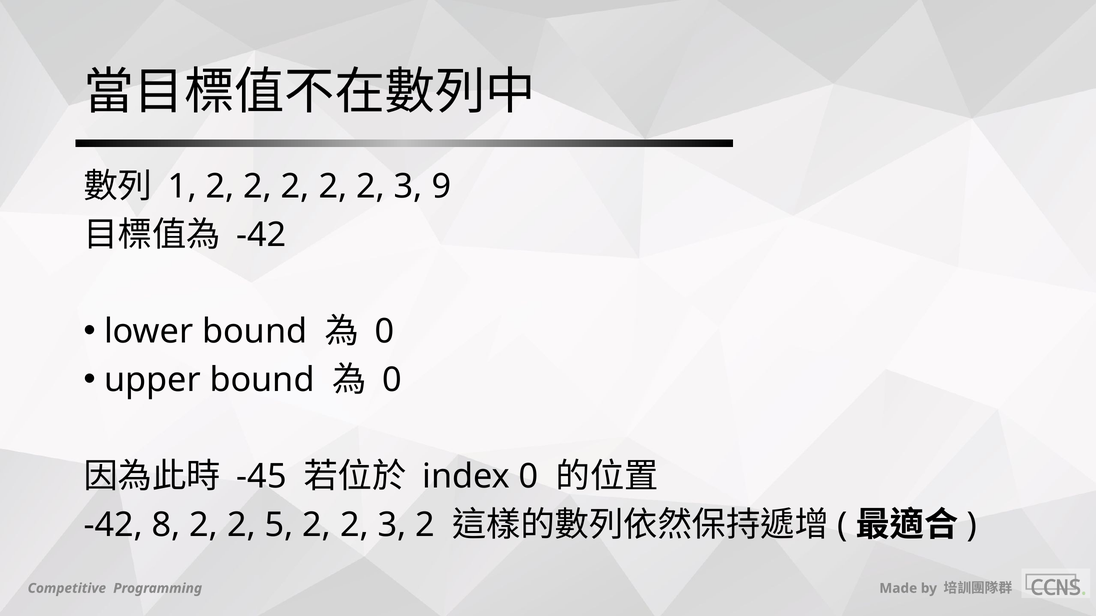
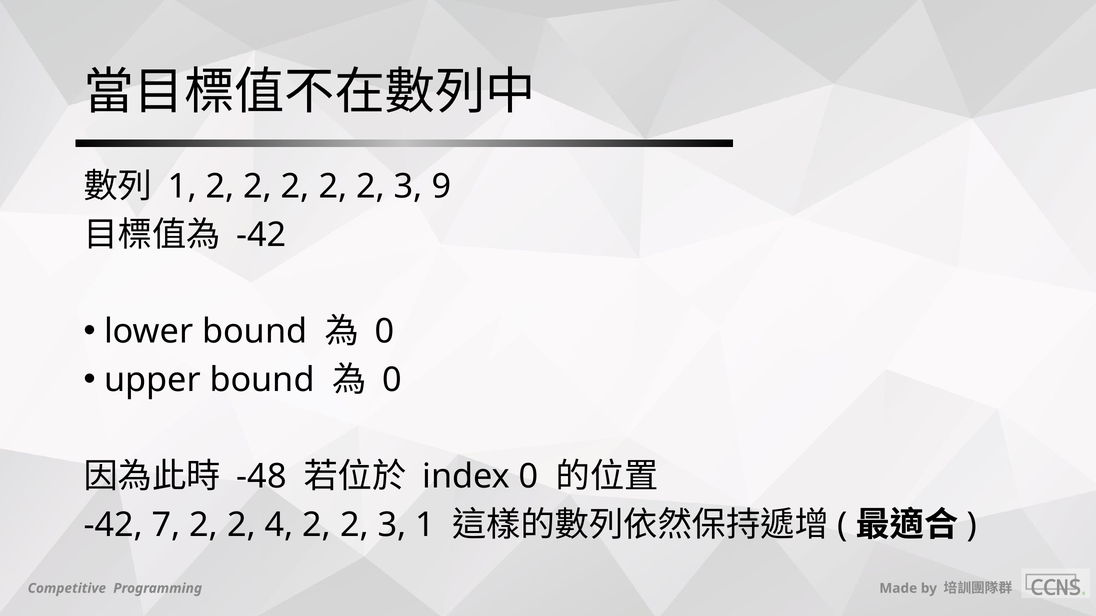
-45: -45 -> -48
8: 8 -> 7
5: 5 -> 4
3 2: 2 -> 1
